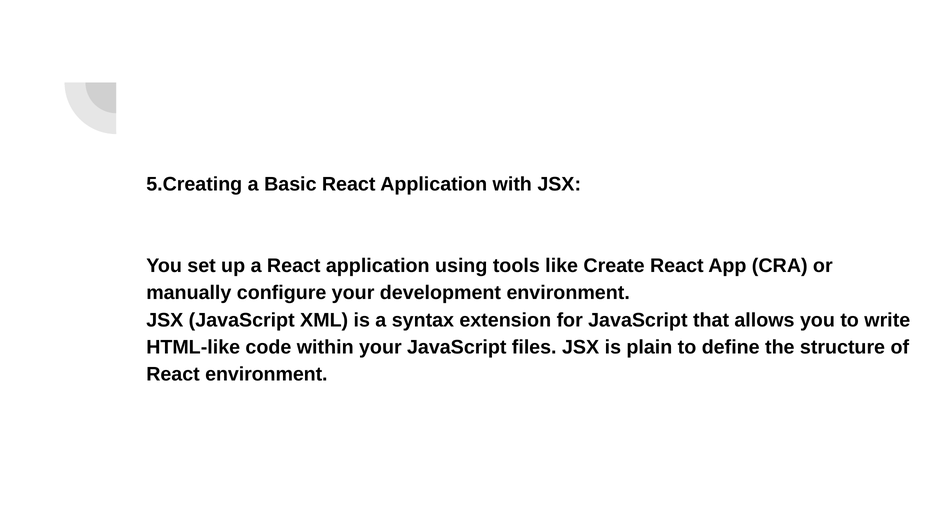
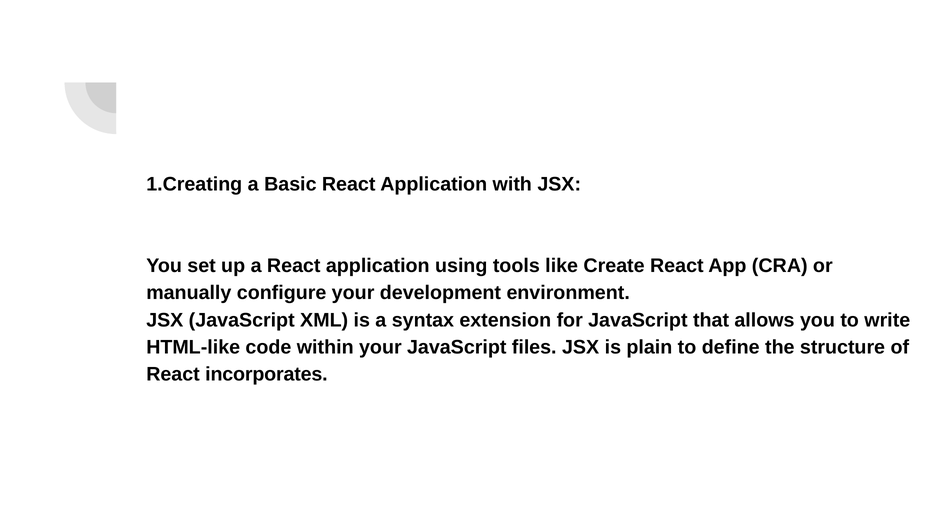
5.Creating: 5.Creating -> 1.Creating
React environment: environment -> incorporates
